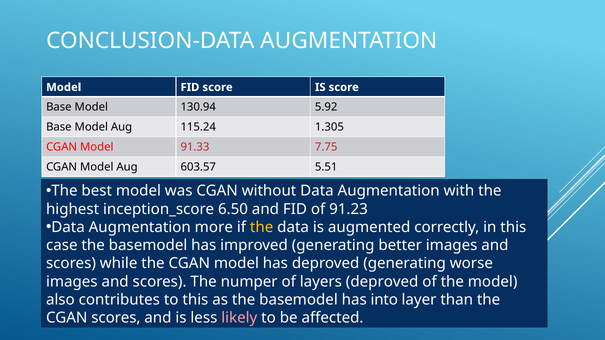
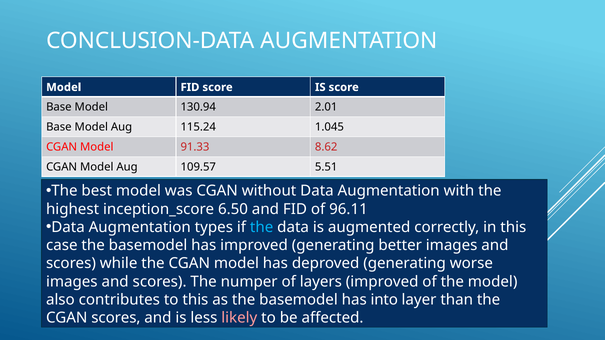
5.92: 5.92 -> 2.01
1.305: 1.305 -> 1.045
7.75: 7.75 -> 8.62
603.57: 603.57 -> 109.57
91.23: 91.23 -> 96.11
more: more -> types
the at (262, 227) colour: yellow -> light blue
layers deproved: deproved -> improved
